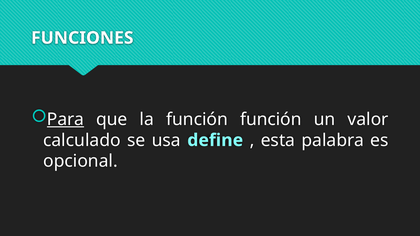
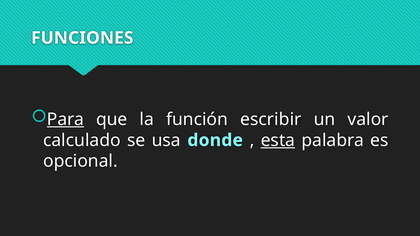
función función: función -> escribir
define: define -> donde
esta underline: none -> present
